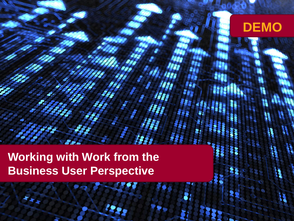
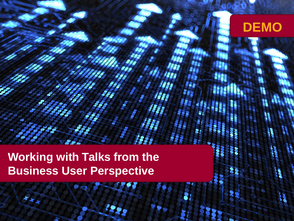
Work: Work -> Talks
